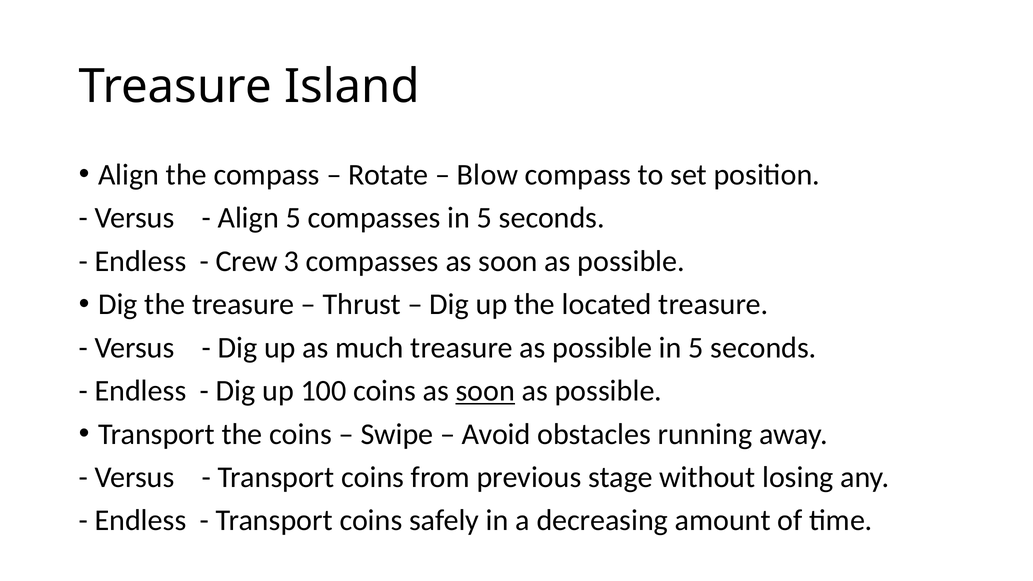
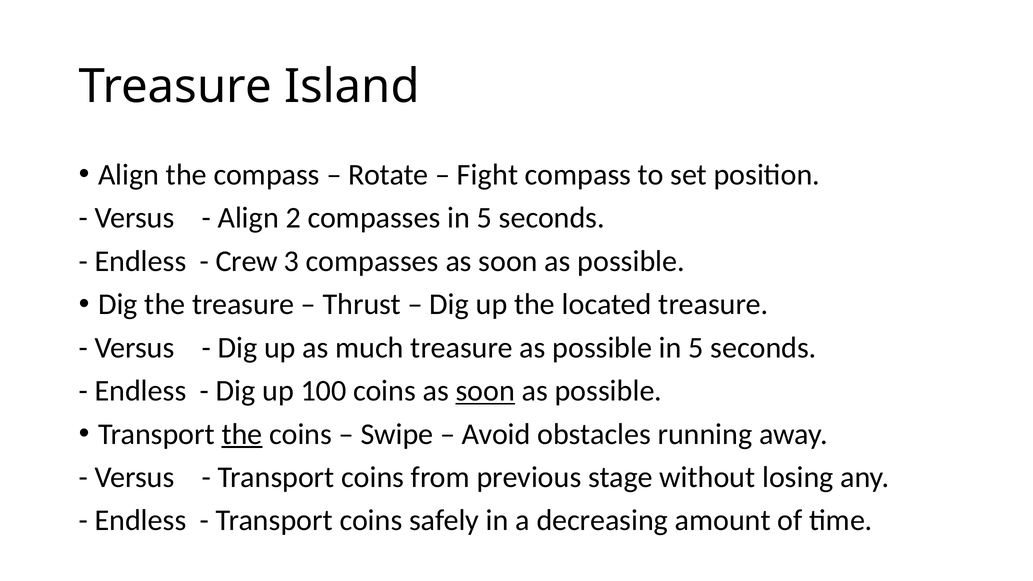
Blow: Blow -> Fight
Align 5: 5 -> 2
the at (242, 434) underline: none -> present
